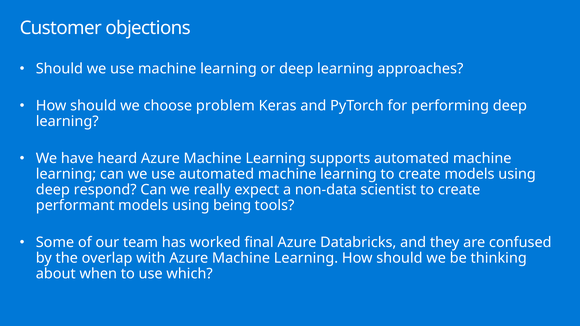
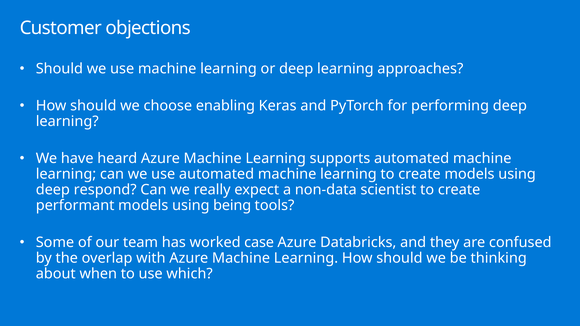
problem: problem -> enabling
final: final -> case
